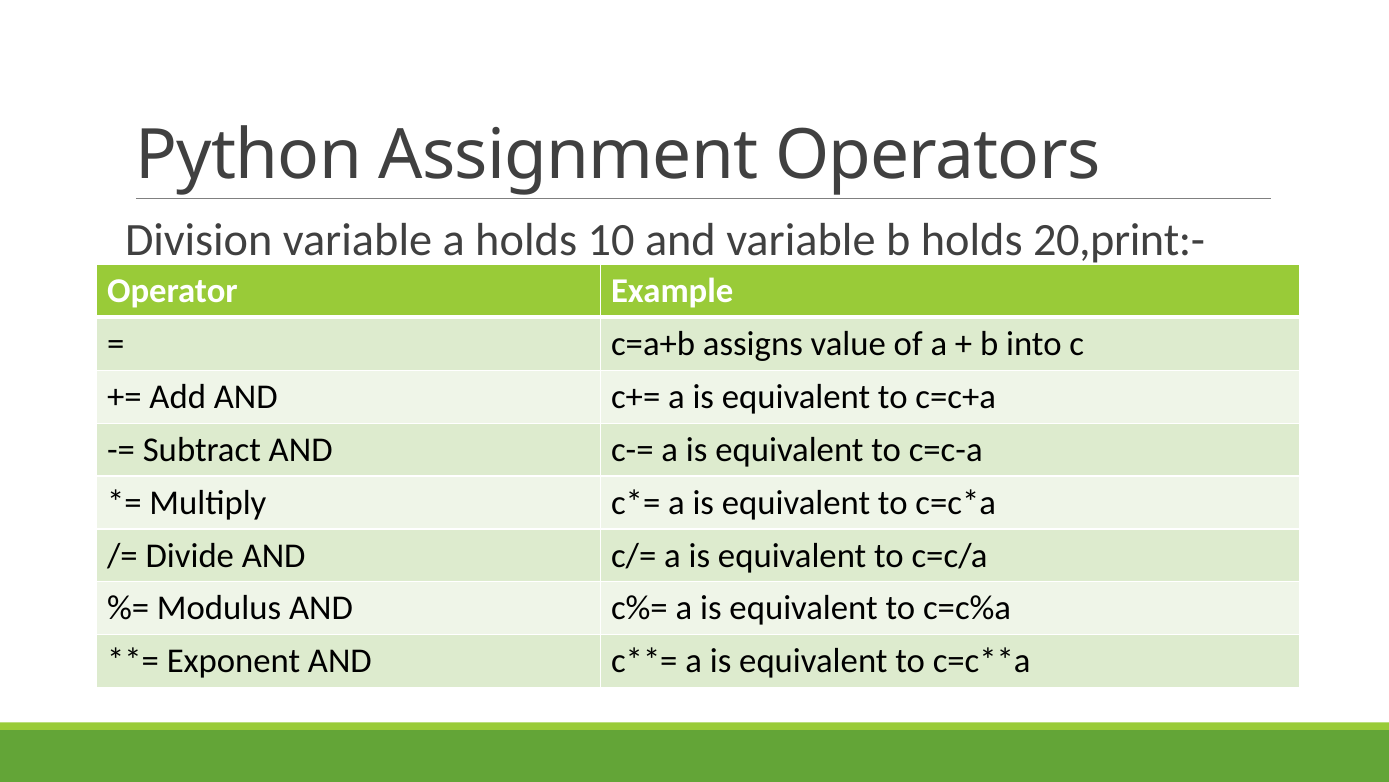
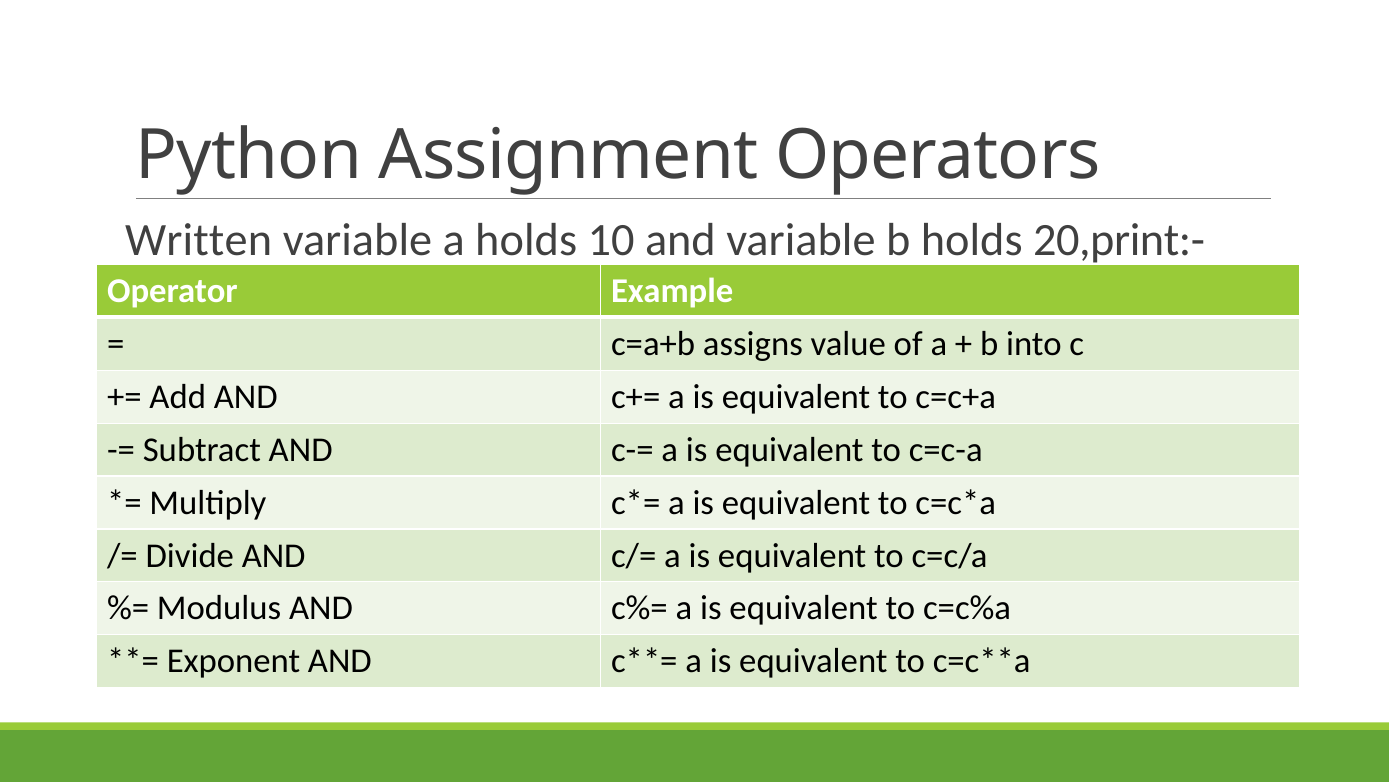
Division: Division -> Written
